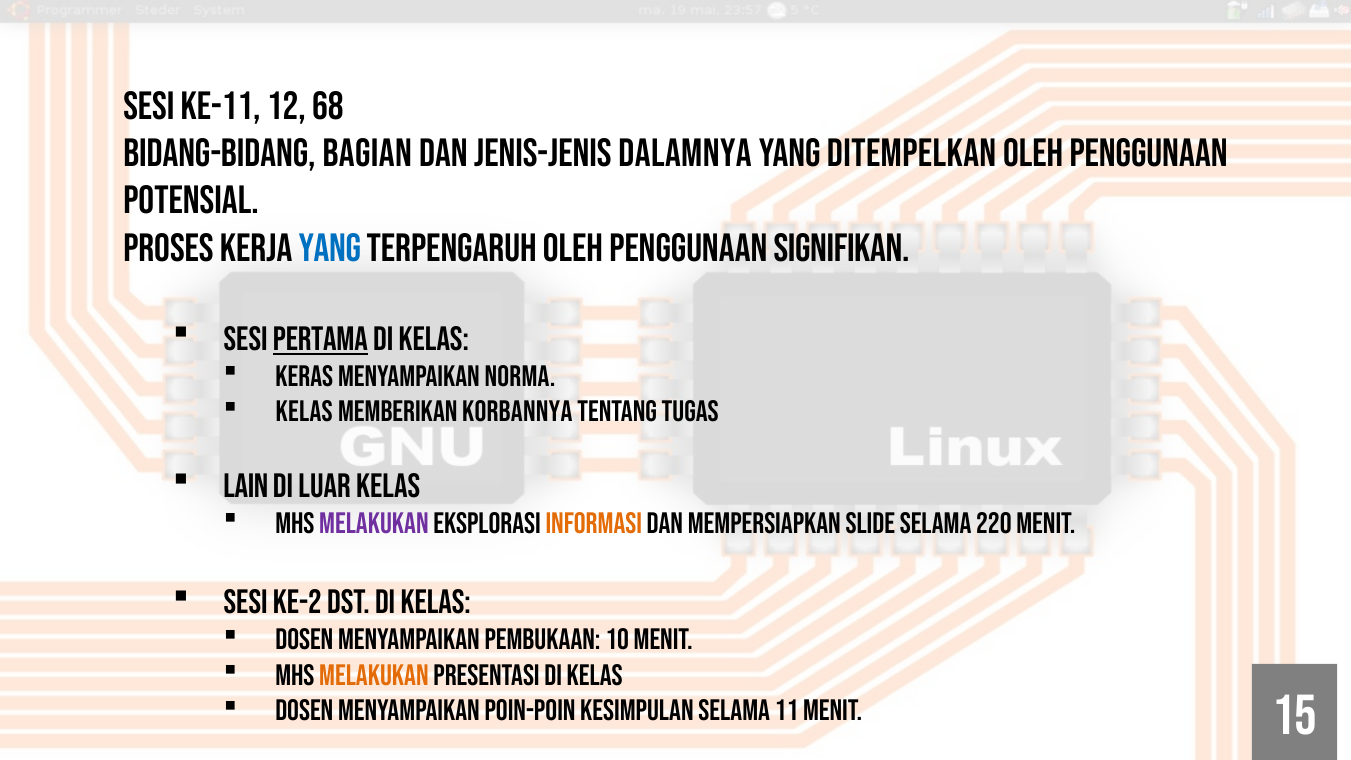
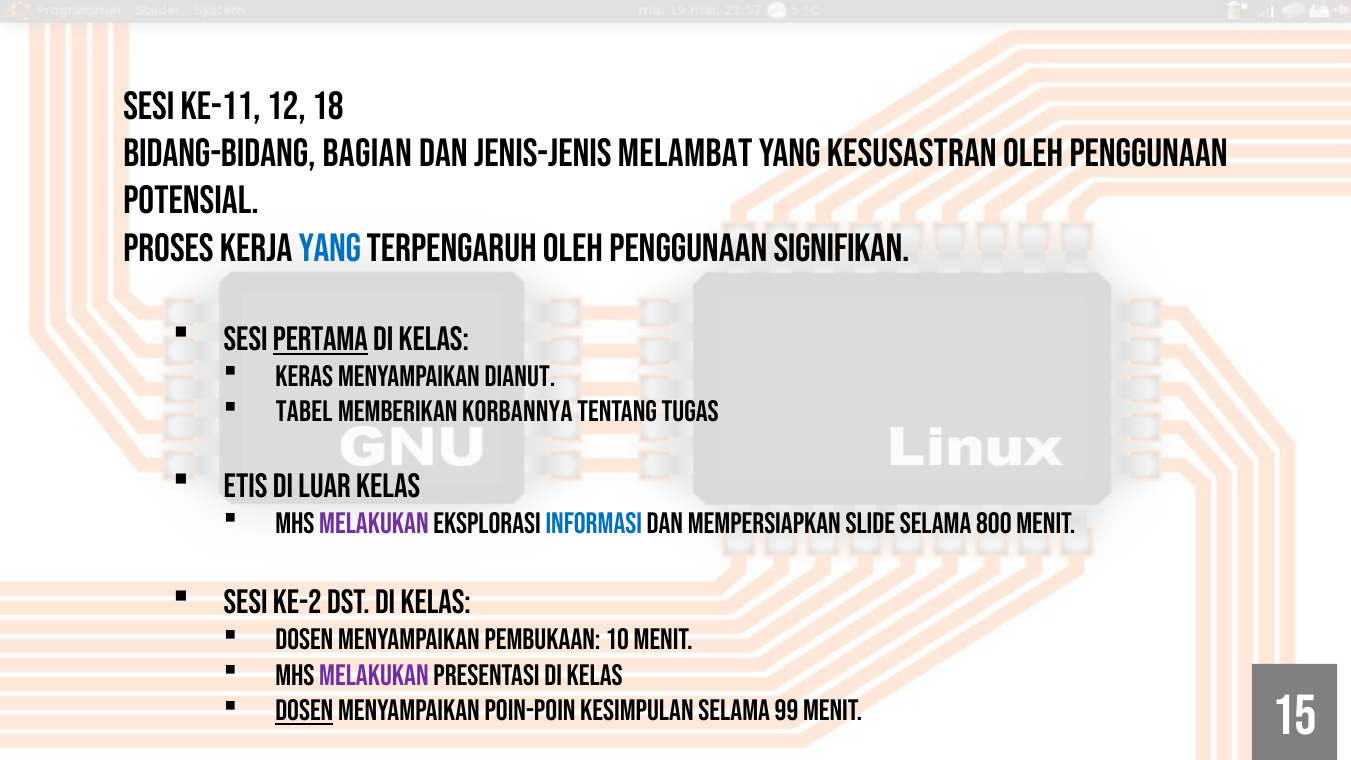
68: 68 -> 18
dalamnya: dalamnya -> melambat
ditempelkan: ditempelkan -> kesusastran
norma: norma -> dianut
Kelas at (304, 412): Kelas -> Tabel
Lain: Lain -> Etis
informasi colour: orange -> blue
220: 220 -> 800
melakukan at (374, 676) colour: orange -> purple
Dosen at (304, 711) underline: none -> present
11: 11 -> 99
